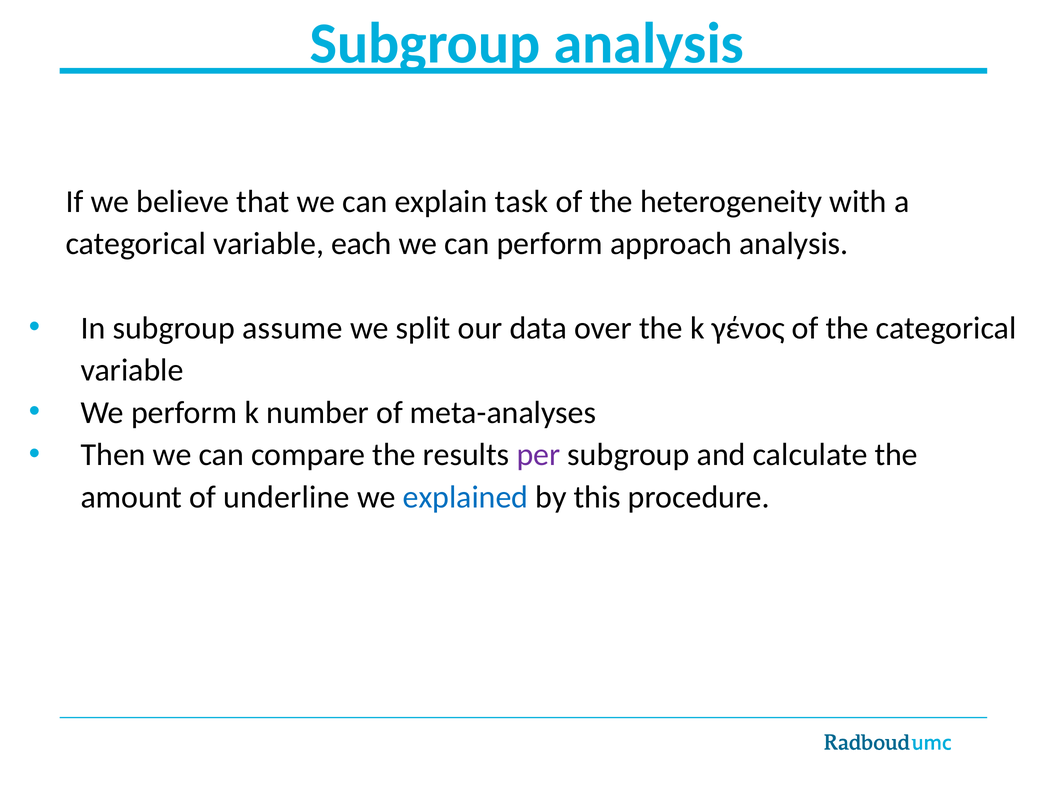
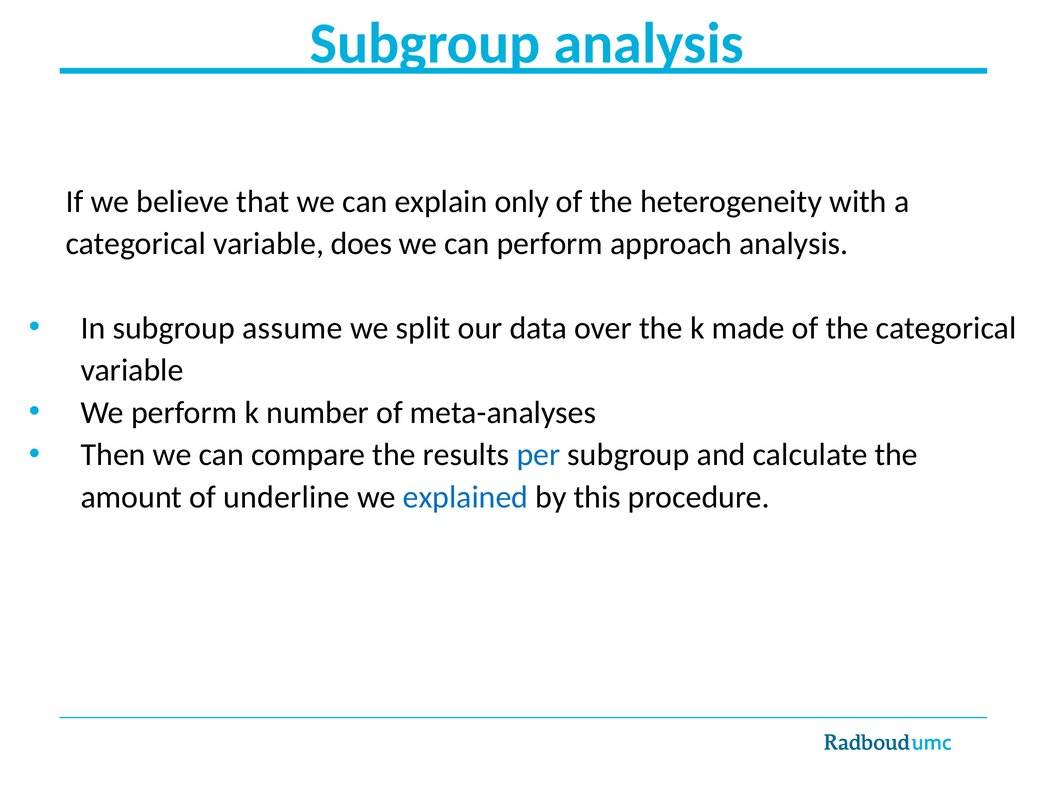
task: task -> only
each: each -> does
γένος: γένος -> made
per colour: purple -> blue
